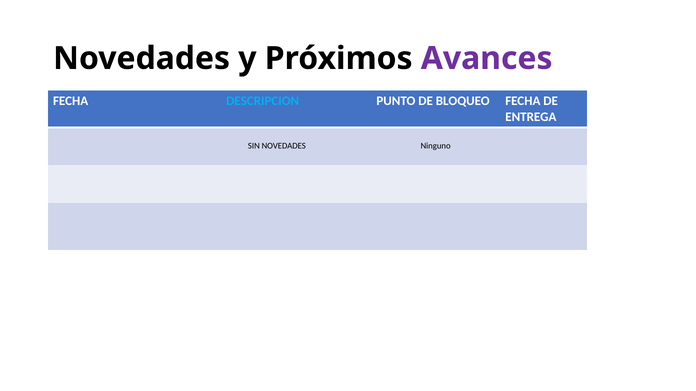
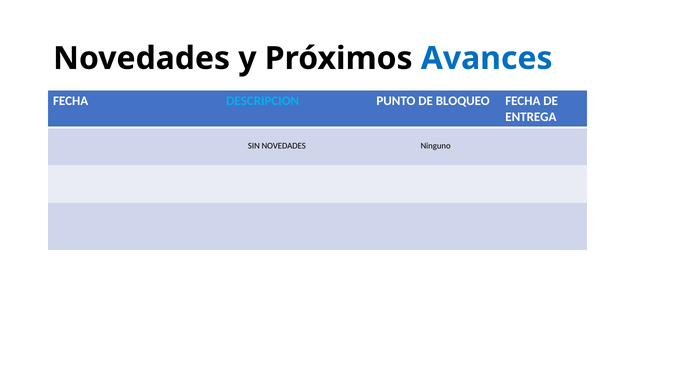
Avances colour: purple -> blue
